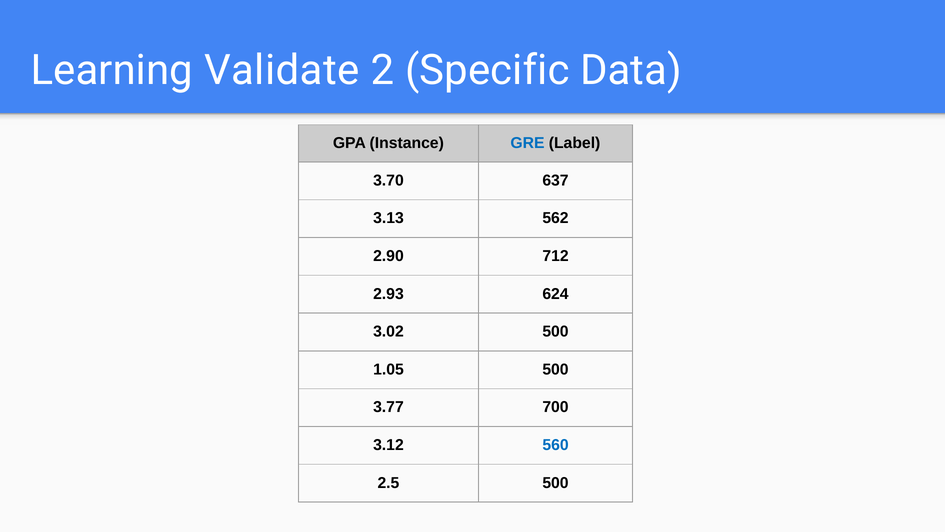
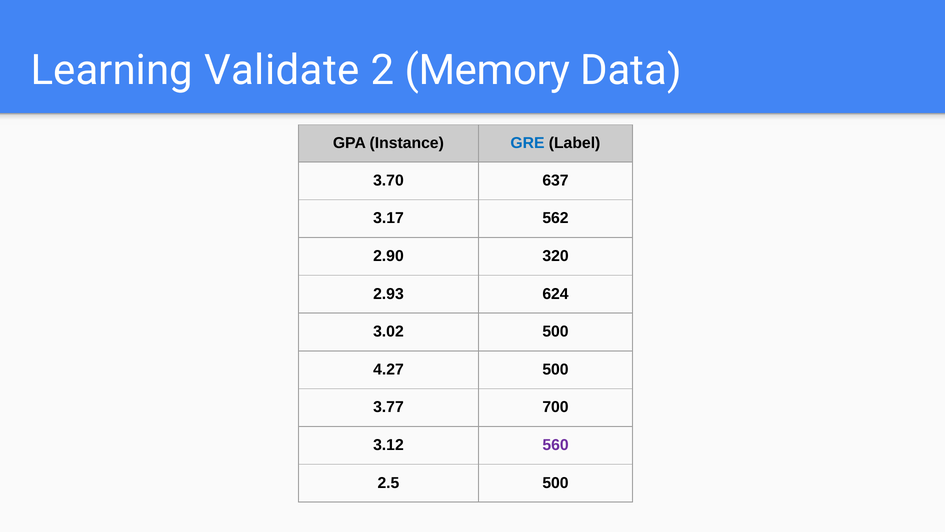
Specific: Specific -> Memory
3.13: 3.13 -> 3.17
712: 712 -> 320
1.05: 1.05 -> 4.27
560 colour: blue -> purple
